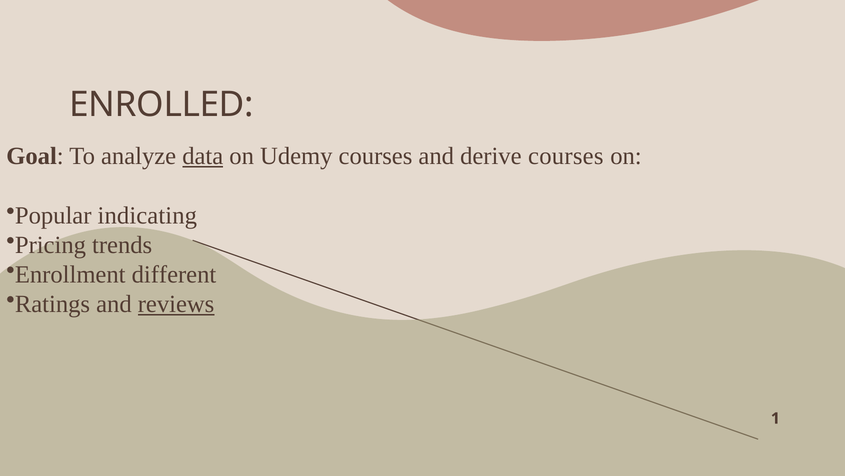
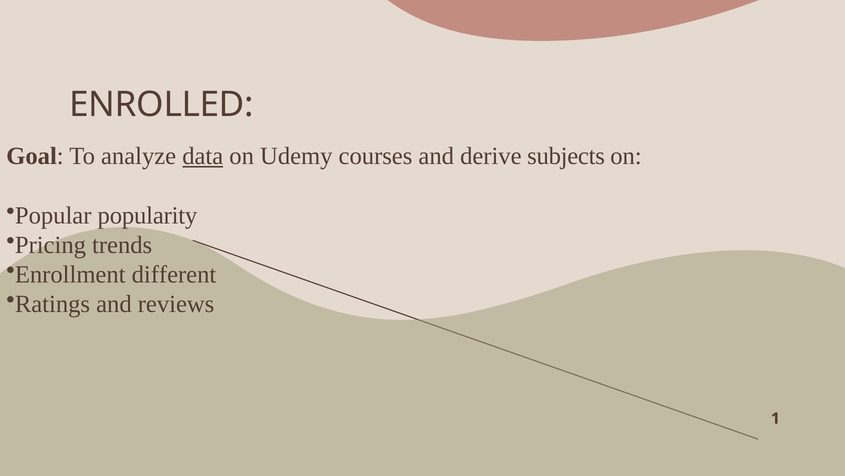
derive courses: courses -> subjects
indicating: indicating -> popularity
reviews underline: present -> none
